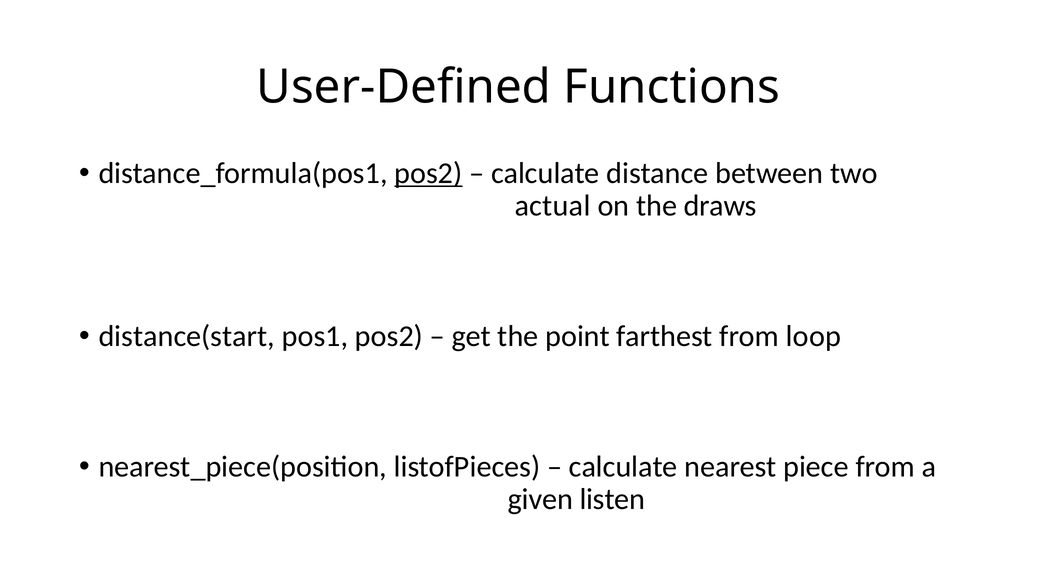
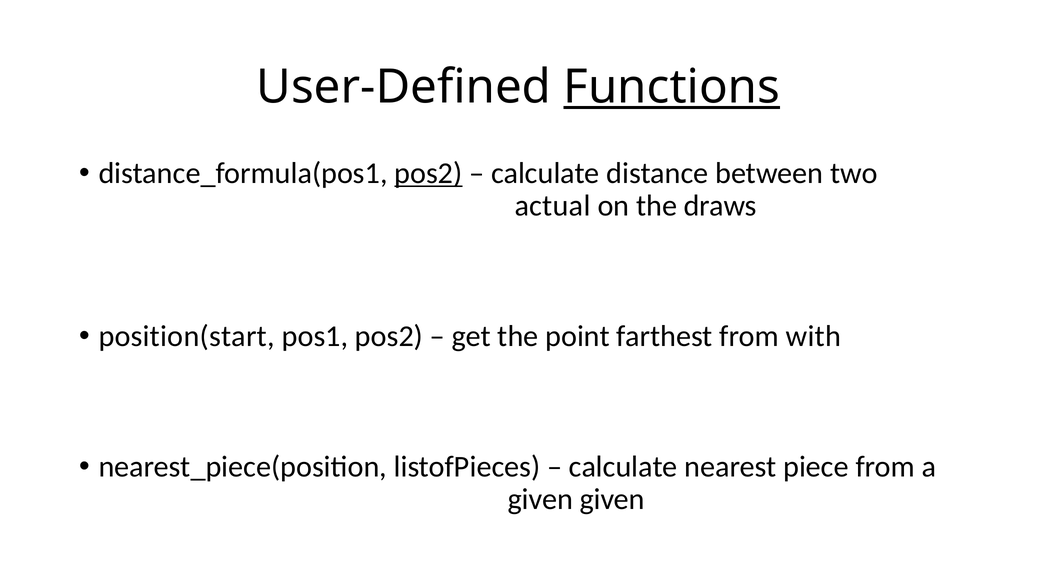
Functions underline: none -> present
distance(start: distance(start -> position(start
loop: loop -> with
given listen: listen -> given
